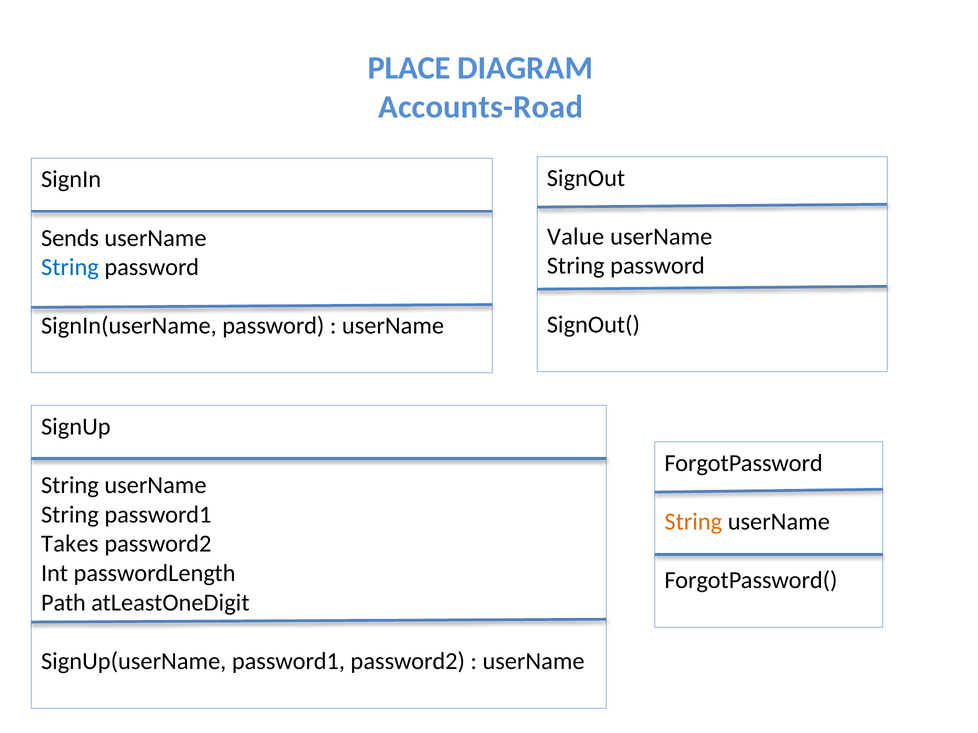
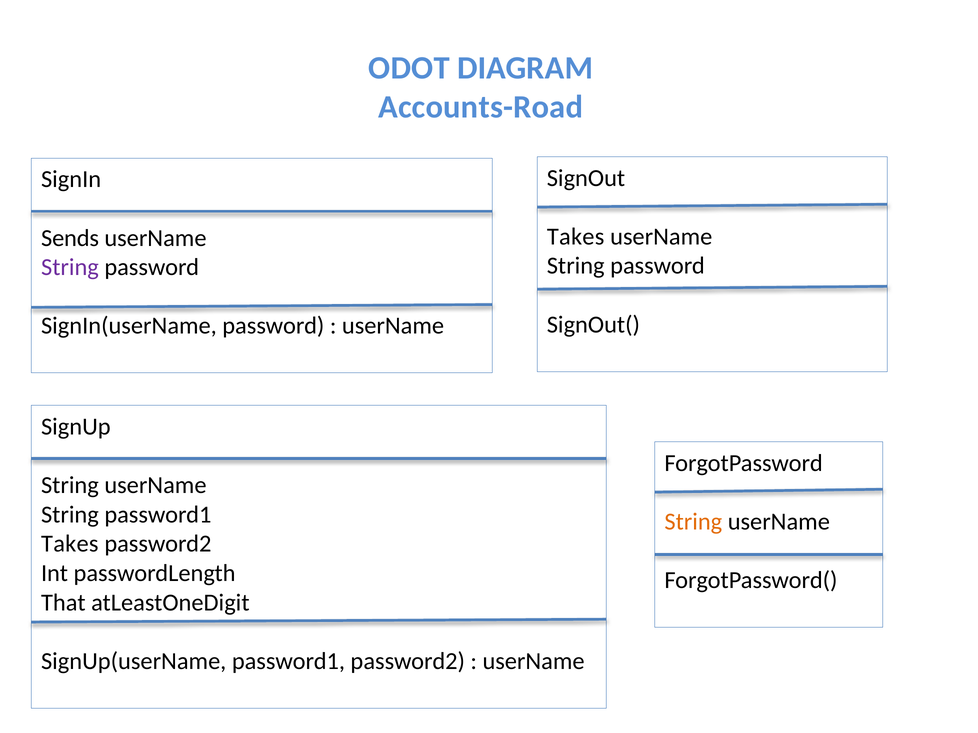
PLACE: PLACE -> ODOT
Value at (576, 237): Value -> Takes
String at (70, 267) colour: blue -> purple
Path: Path -> That
